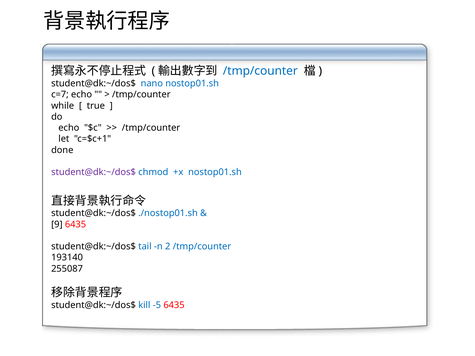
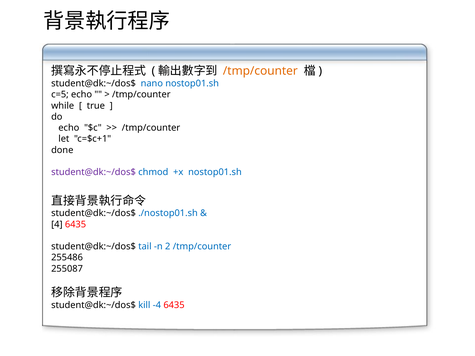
/tmp/counter at (260, 71) colour: blue -> orange
c=7: c=7 -> c=5
9: 9 -> 4
193140: 193140 -> 255486
-5: -5 -> -4
